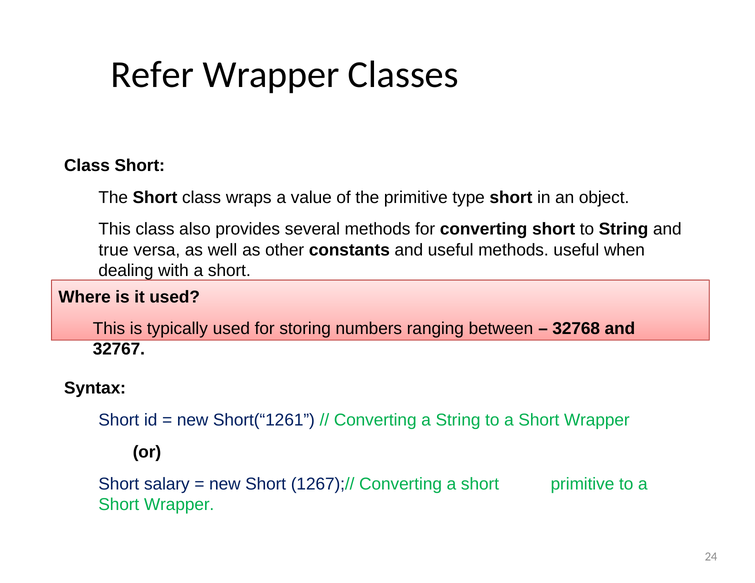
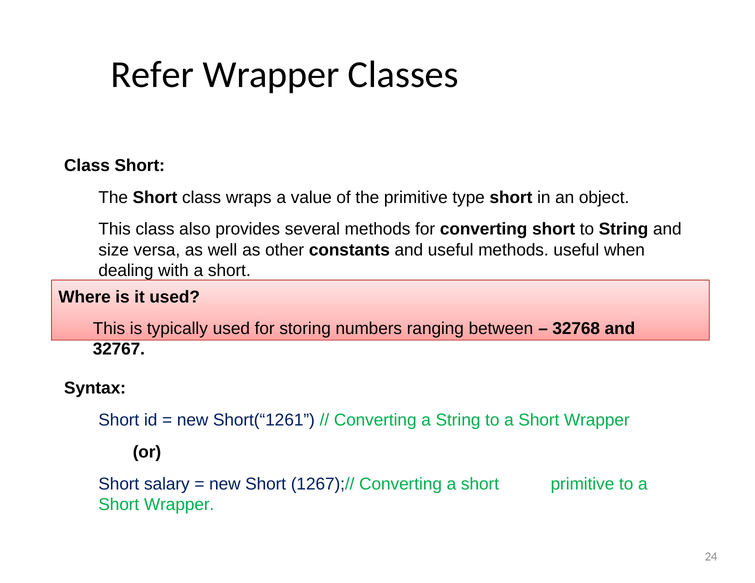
true: true -> size
